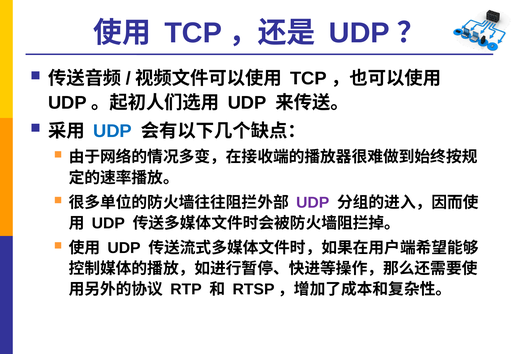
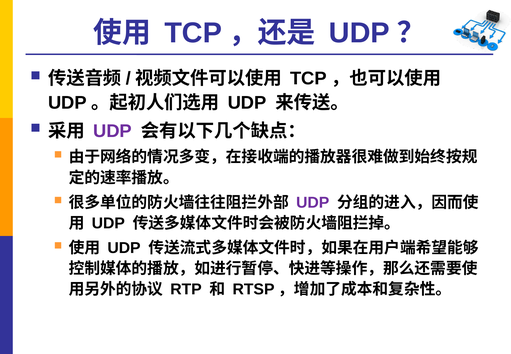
UDP at (112, 131) colour: blue -> purple
